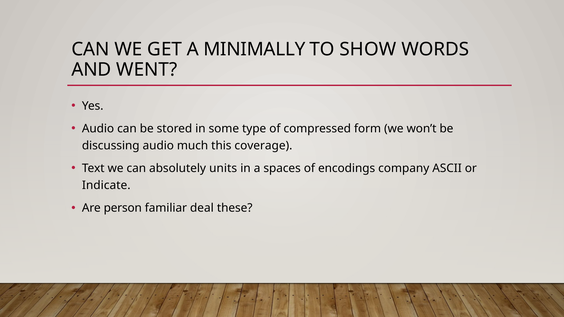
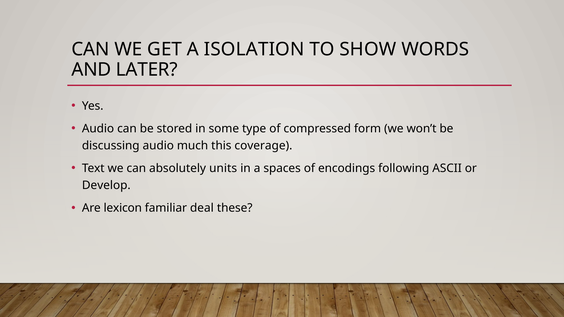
MINIMALLY: MINIMALLY -> ISOLATION
WENT: WENT -> LATER
company: company -> following
Indicate: Indicate -> Develop
person: person -> lexicon
